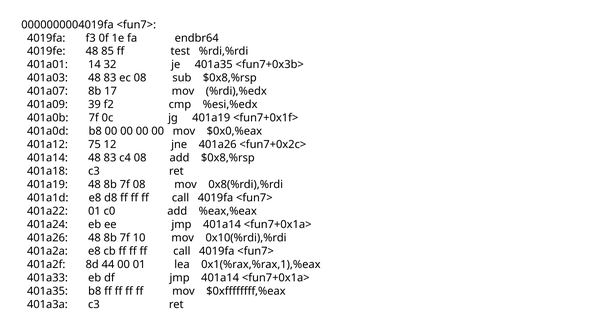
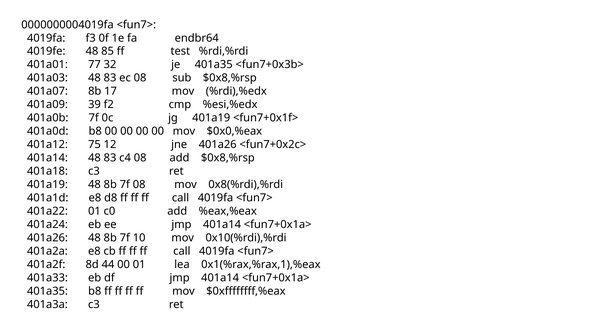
14: 14 -> 77
